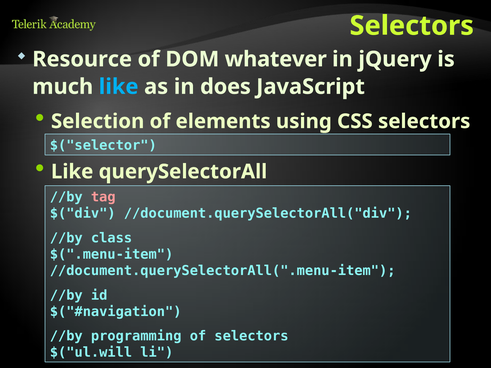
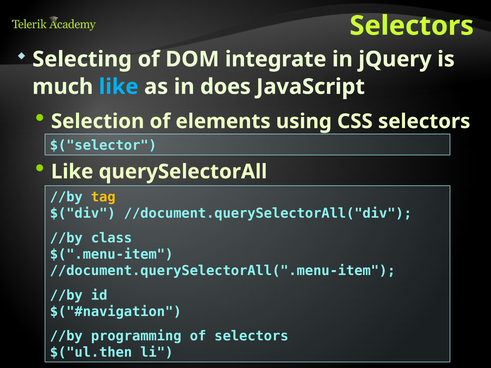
Resource: Resource -> Selecting
whatever: whatever -> integrate
tag colour: pink -> yellow
$("ul.will: $("ul.will -> $("ul.then
